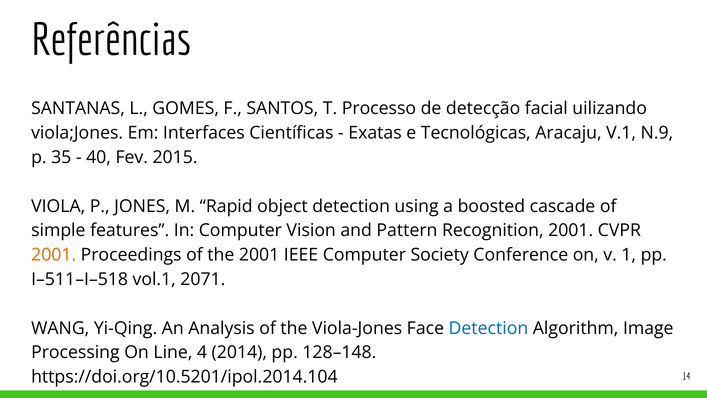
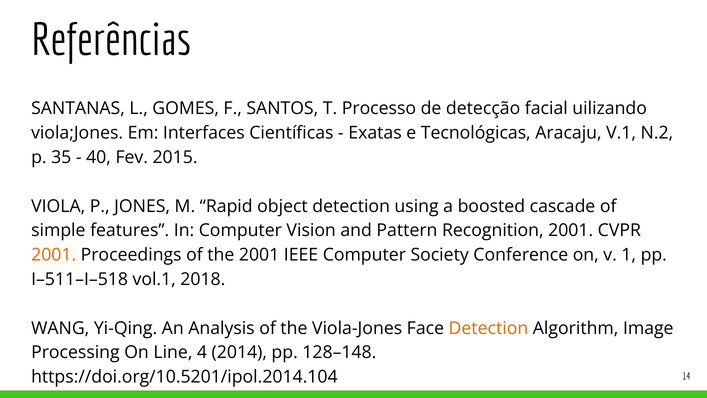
N.9: N.9 -> N.2
2071: 2071 -> 2018
Detection at (488, 328) colour: blue -> orange
